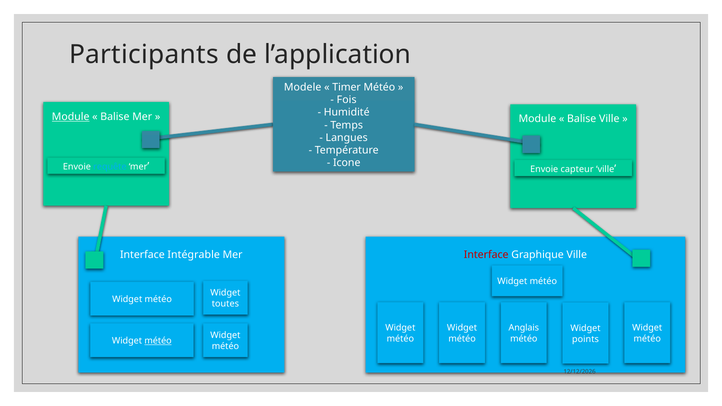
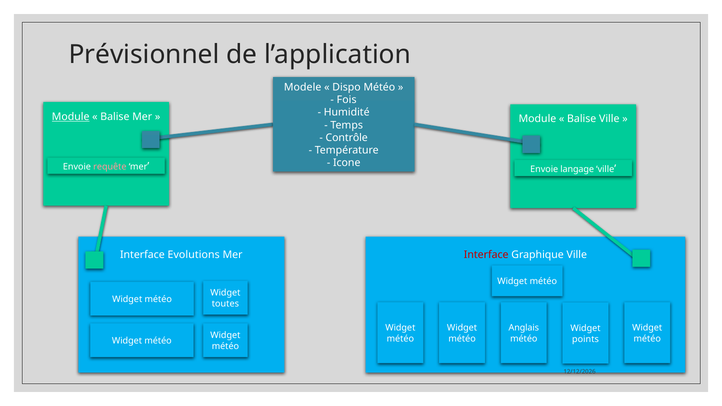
Participants: Participants -> Prévisionnel
Timer: Timer -> Dispo
Langues: Langues -> Contrôle
requête colour: light blue -> pink
capteur: capteur -> langage
Intégrable: Intégrable -> Evolutions
météo at (158, 341) underline: present -> none
